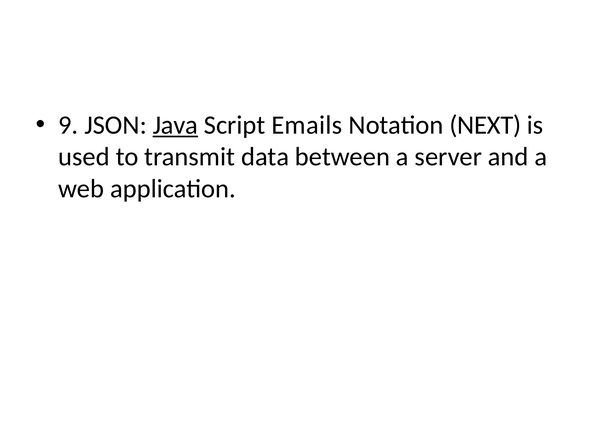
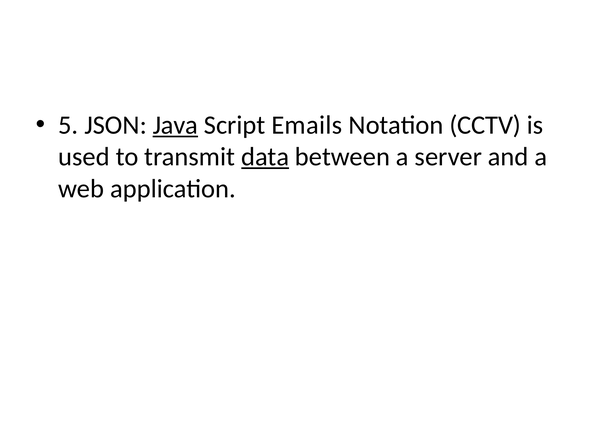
9: 9 -> 5
NEXT: NEXT -> CCTV
data underline: none -> present
